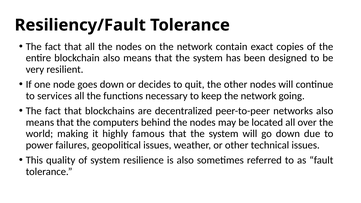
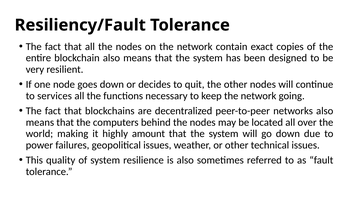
famous: famous -> amount
